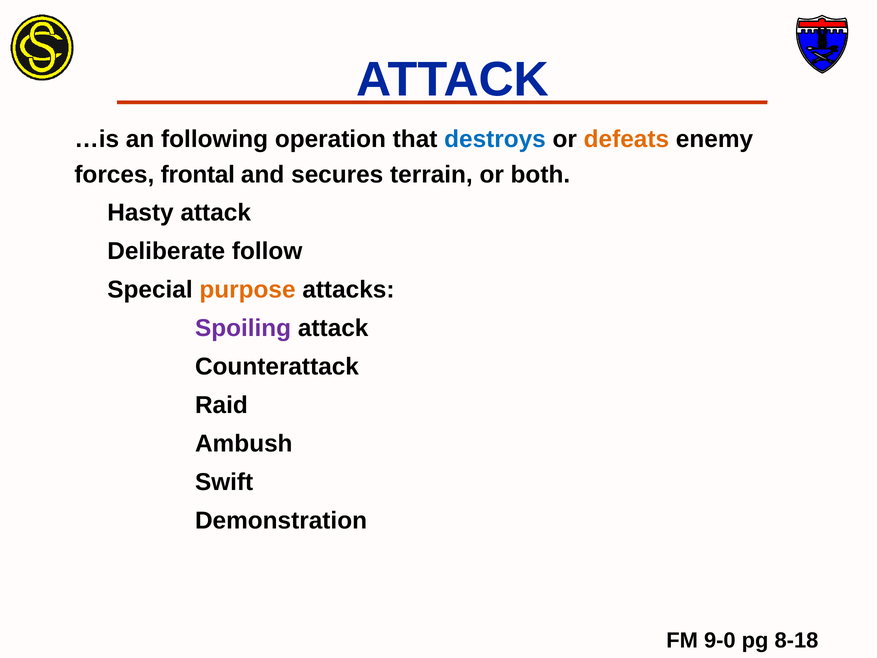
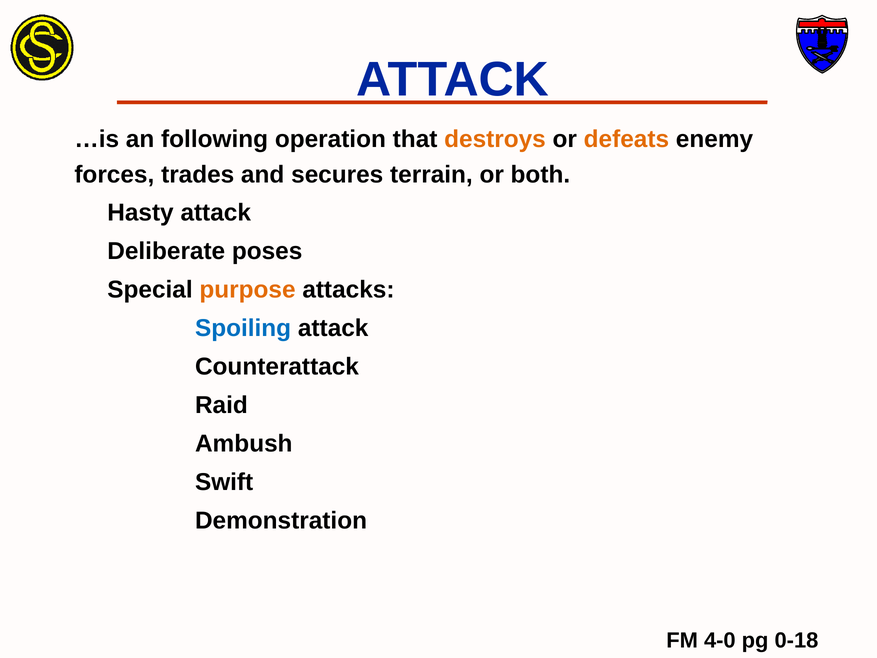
destroys colour: blue -> orange
frontal: frontal -> trades
follow: follow -> poses
Spoiling colour: purple -> blue
9-0: 9-0 -> 4-0
8-18: 8-18 -> 0-18
